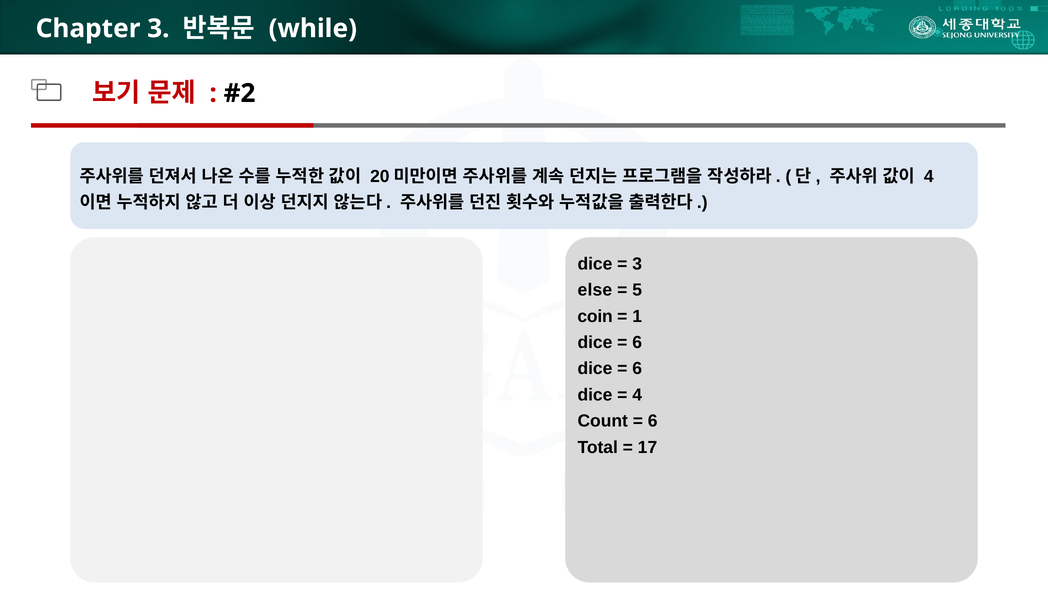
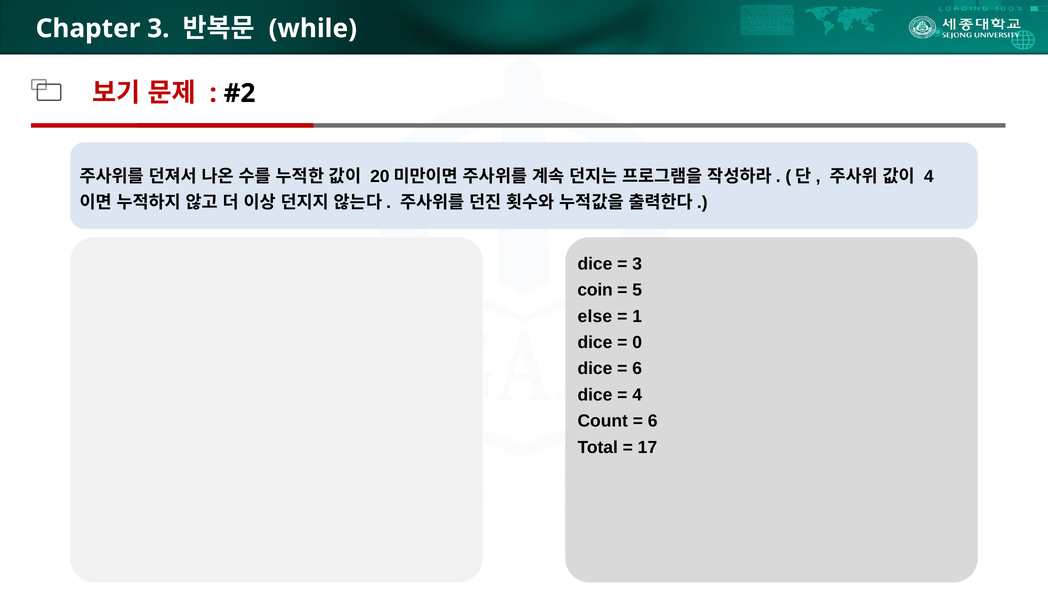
else: else -> coin
coin: coin -> else
6 at (637, 342): 6 -> 0
